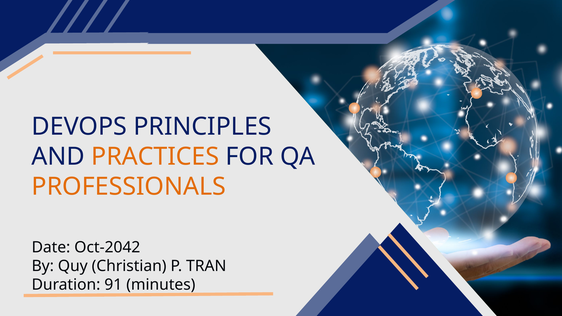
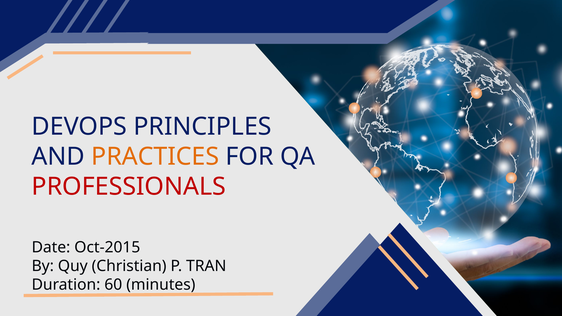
PROFESSIONALS colour: orange -> red
Oct-2042: Oct-2042 -> Oct-2015
91: 91 -> 60
